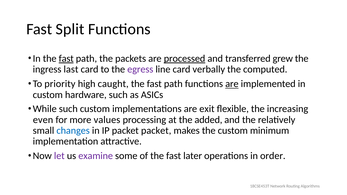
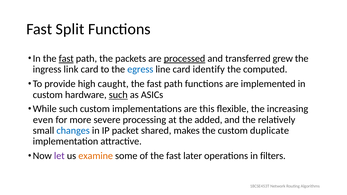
last: last -> link
egress colour: purple -> blue
verbally: verbally -> identify
priority: priority -> provide
are at (232, 84) underline: present -> none
such at (118, 95) underline: none -> present
exit: exit -> this
values: values -> severe
packet packet: packet -> shared
minimum: minimum -> duplicate
examine colour: purple -> orange
order: order -> filters
